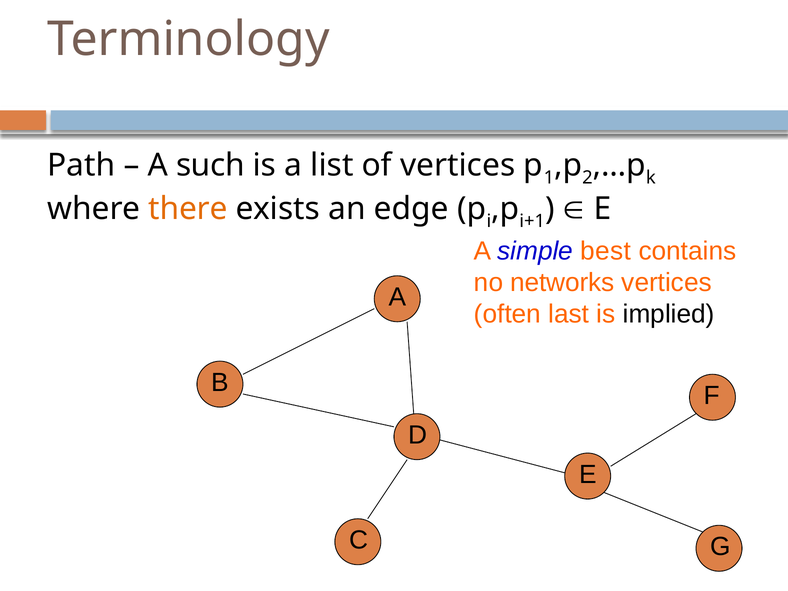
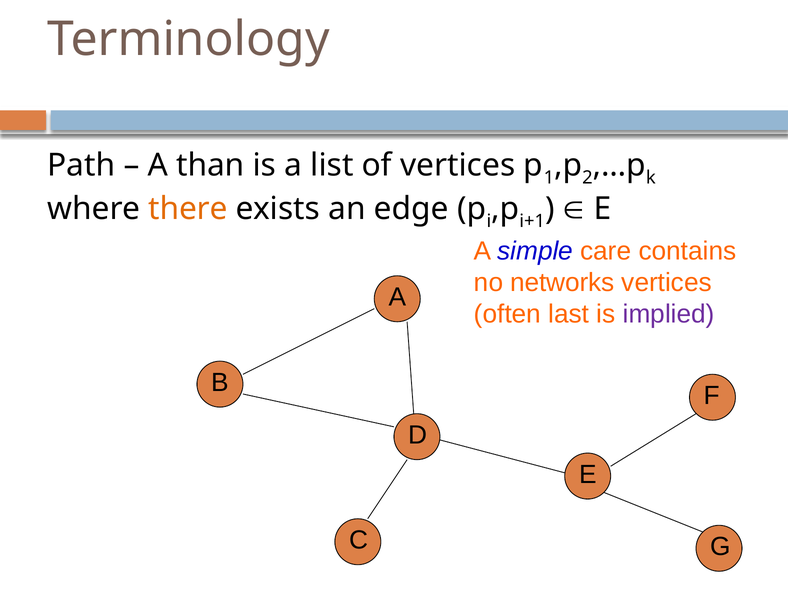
such: such -> than
best: best -> care
implied colour: black -> purple
